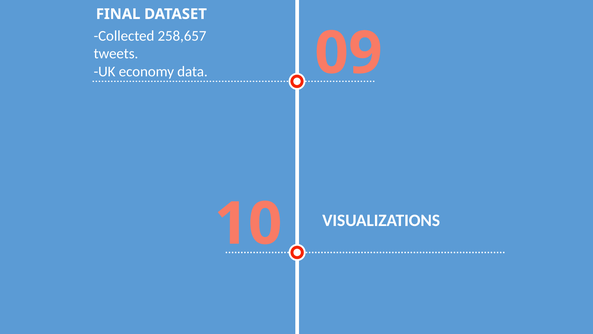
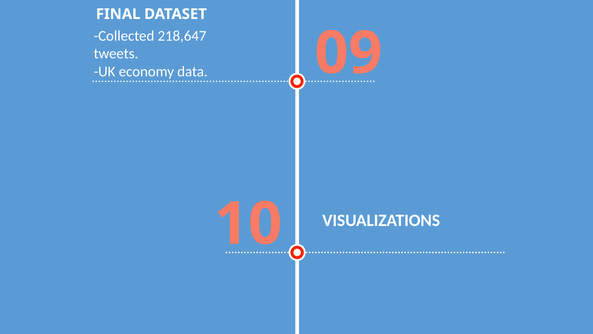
258,657: 258,657 -> 218,647
